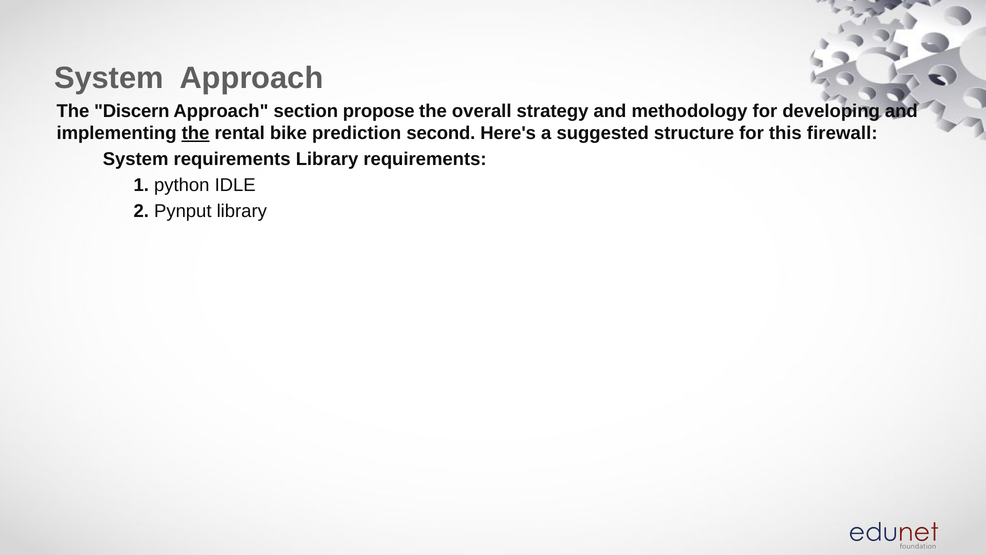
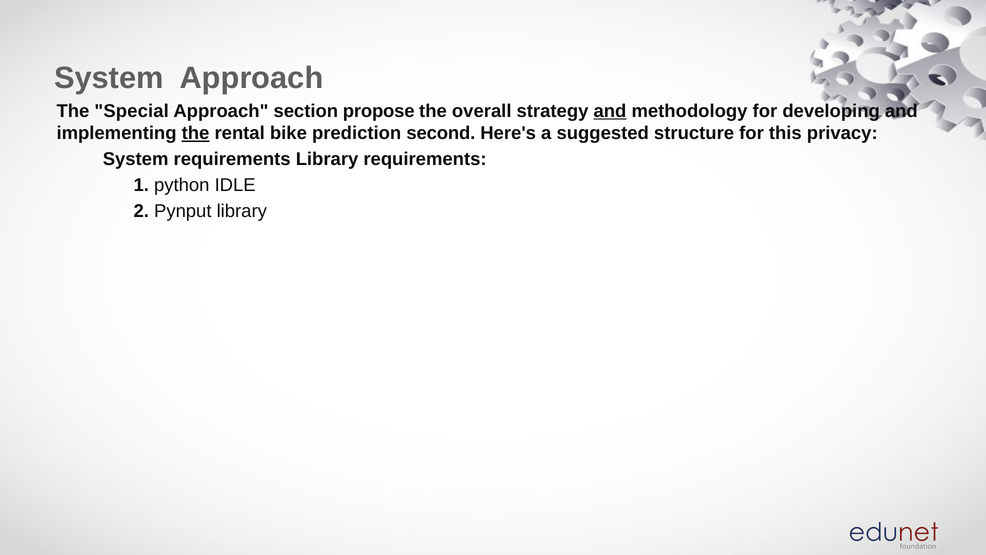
Discern: Discern -> Special
and at (610, 111) underline: none -> present
firewall: firewall -> privacy
